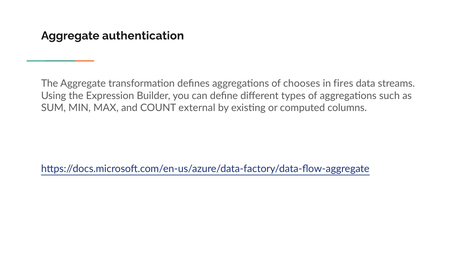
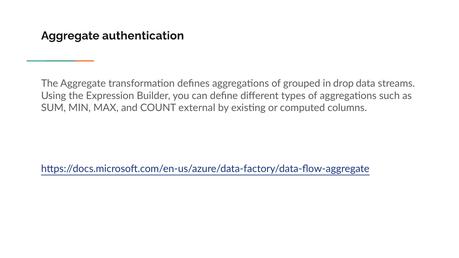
chooses: chooses -> grouped
fires: fires -> drop
